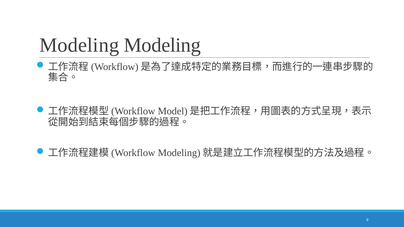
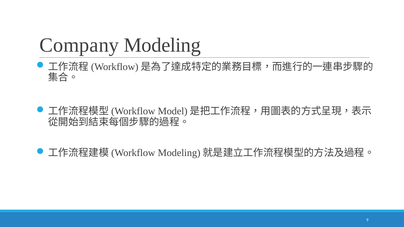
Modeling at (79, 45): Modeling -> Company
